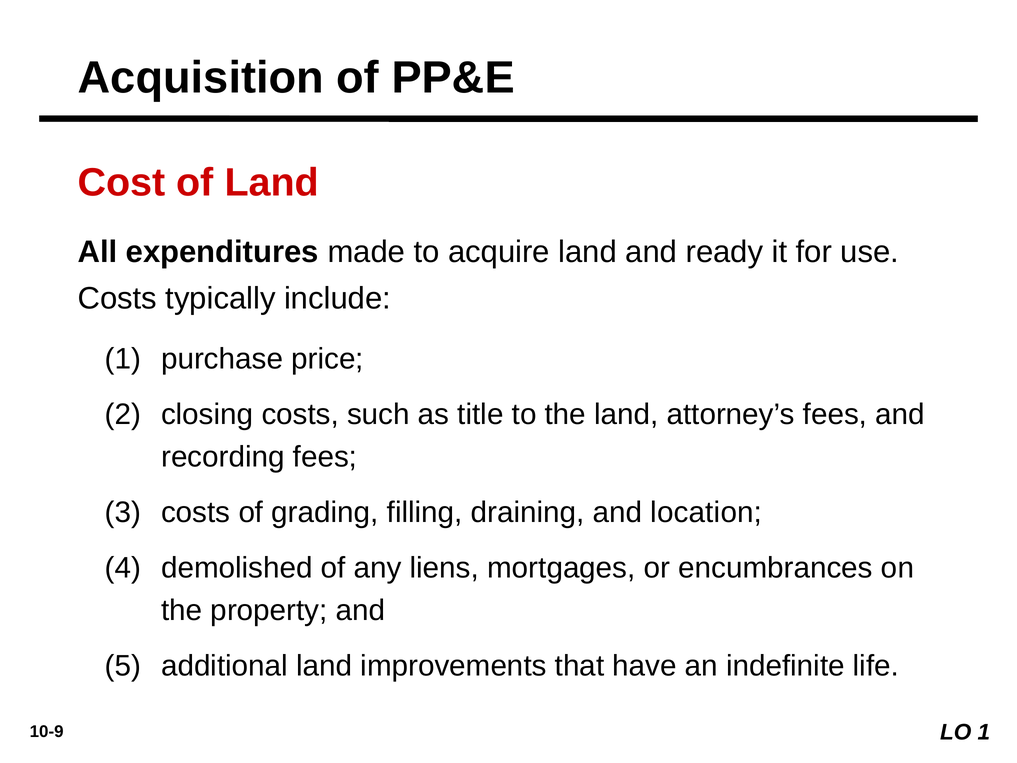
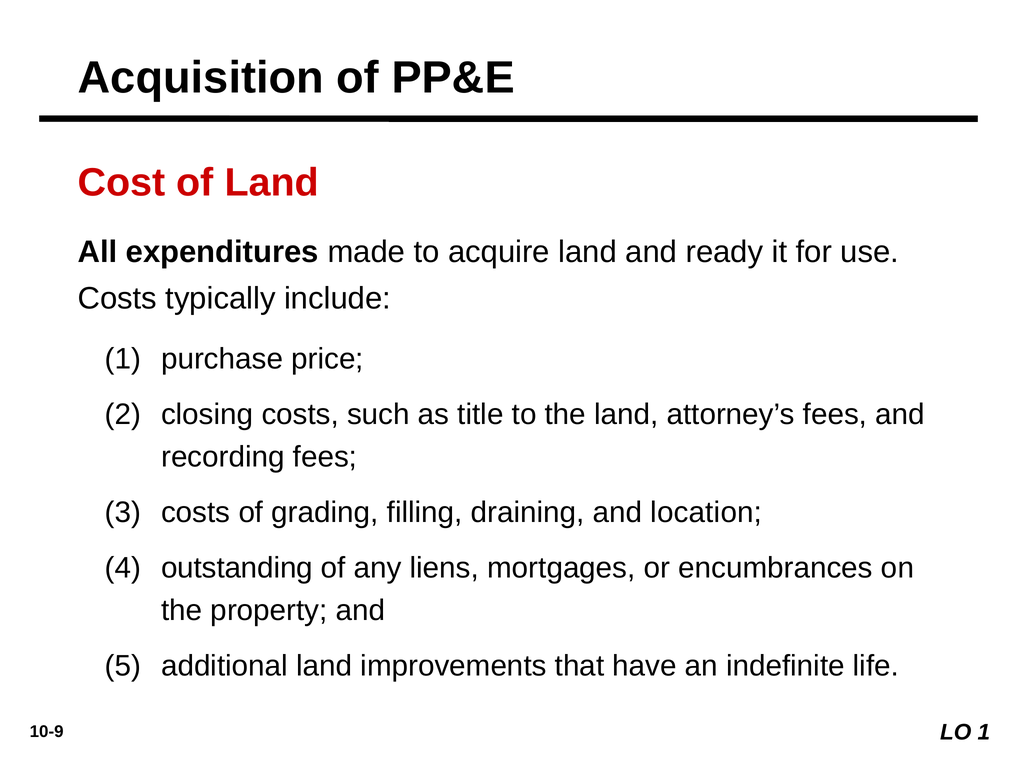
demolished: demolished -> outstanding
